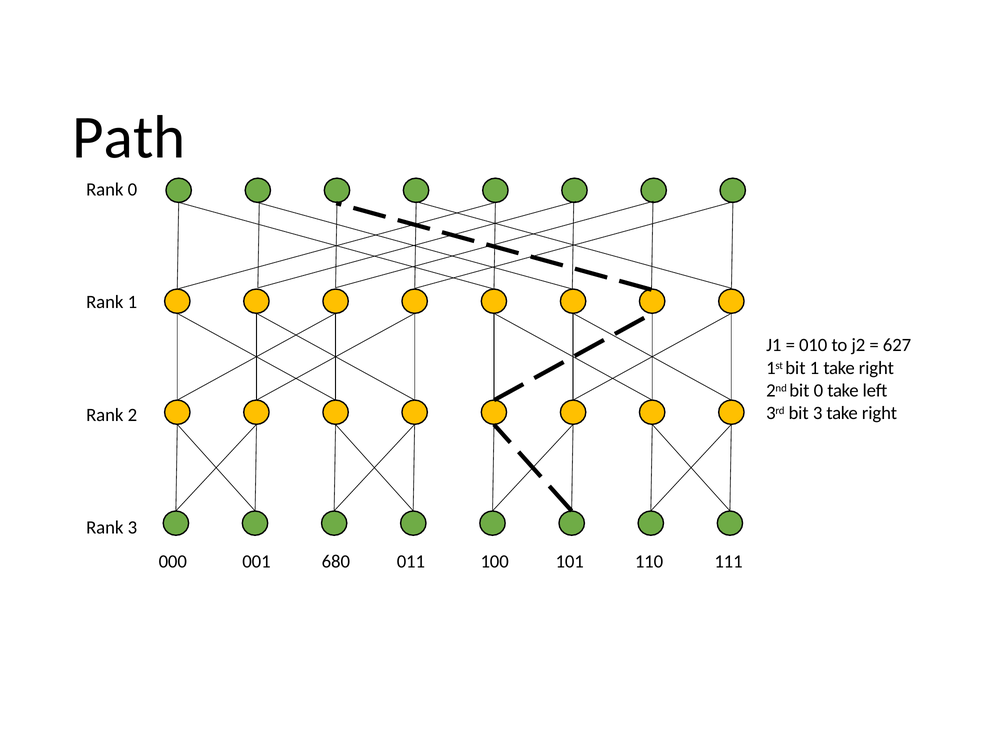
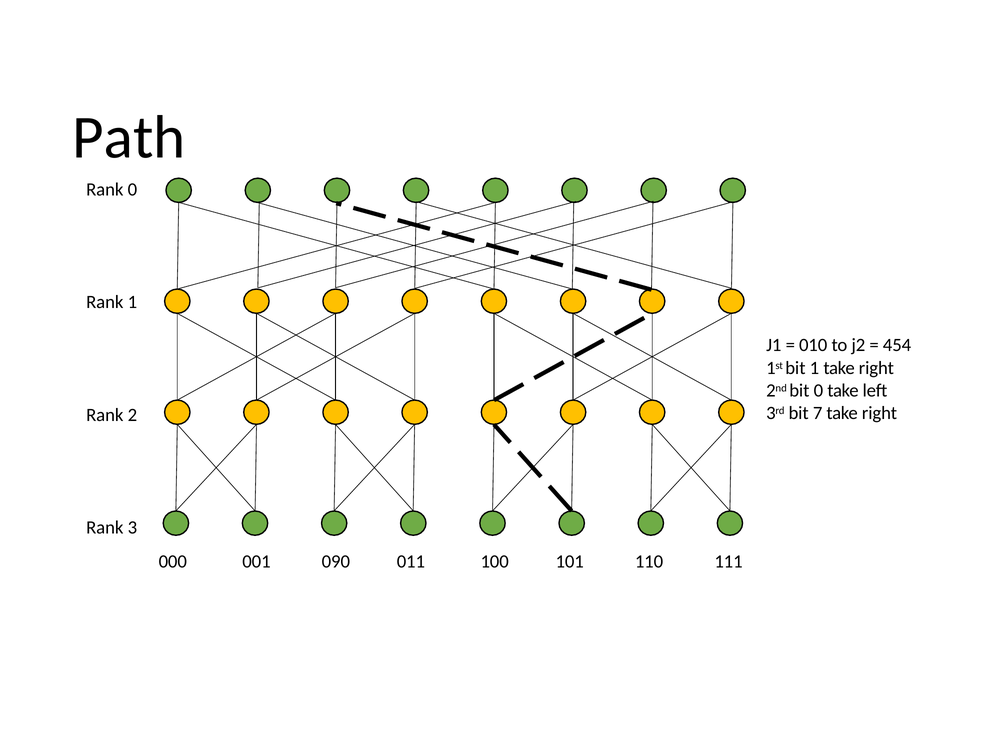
627: 627 -> 454
bit 3: 3 -> 7
680: 680 -> 090
